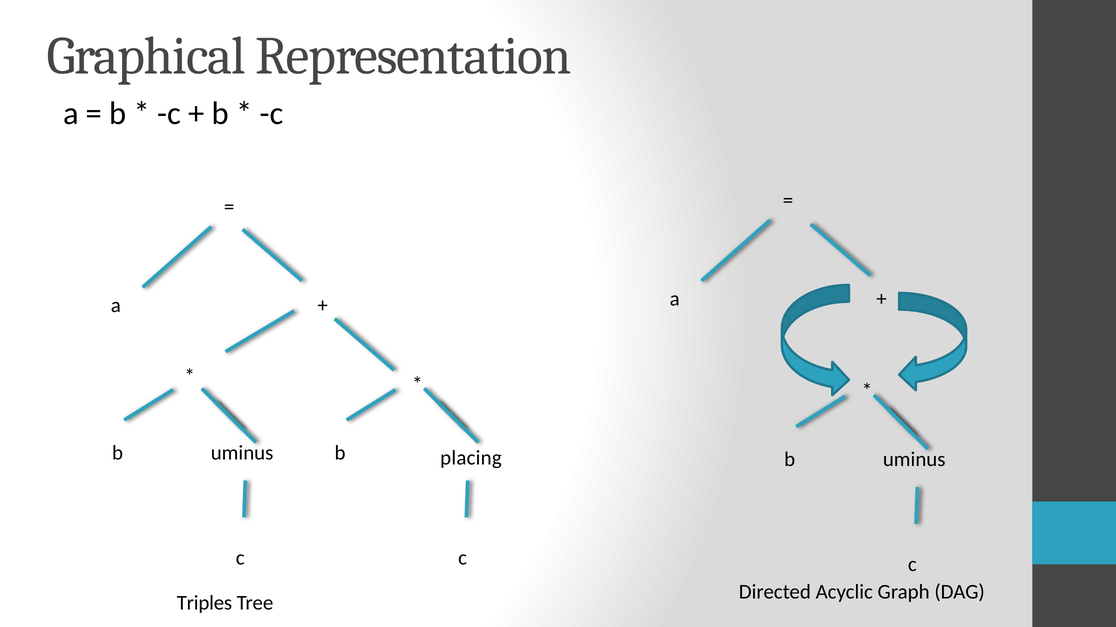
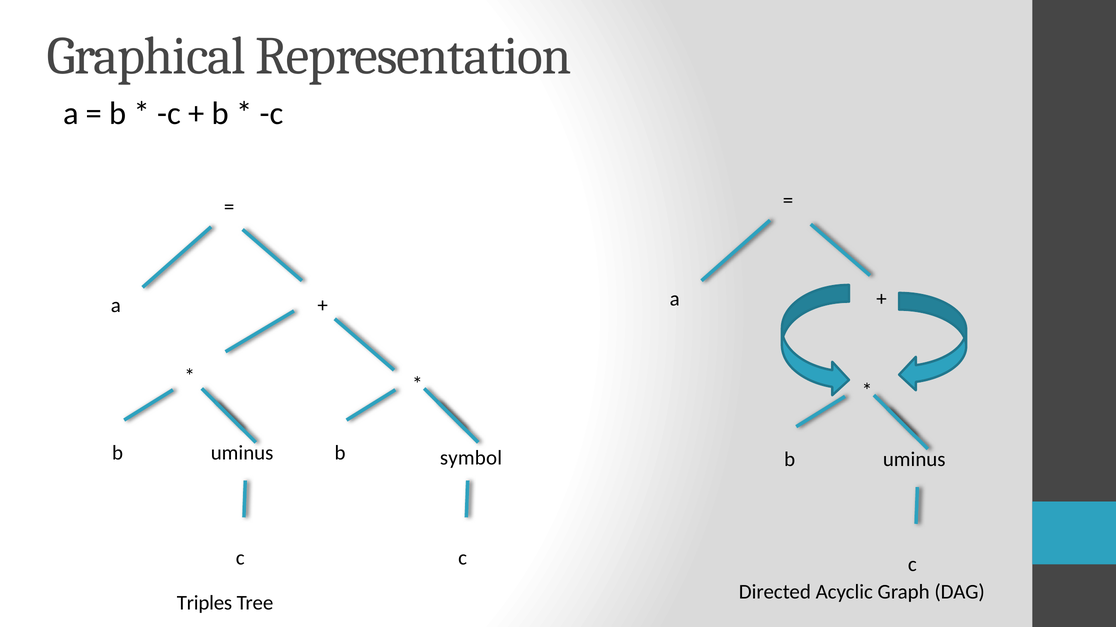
placing: placing -> symbol
